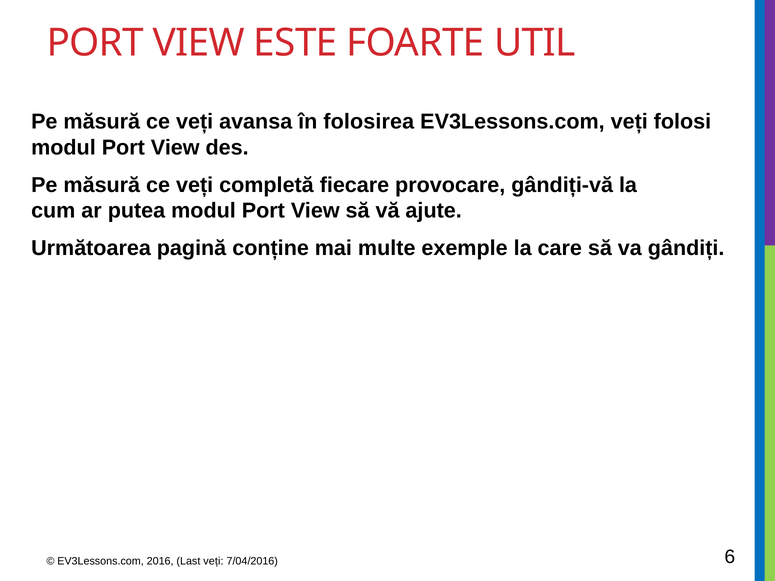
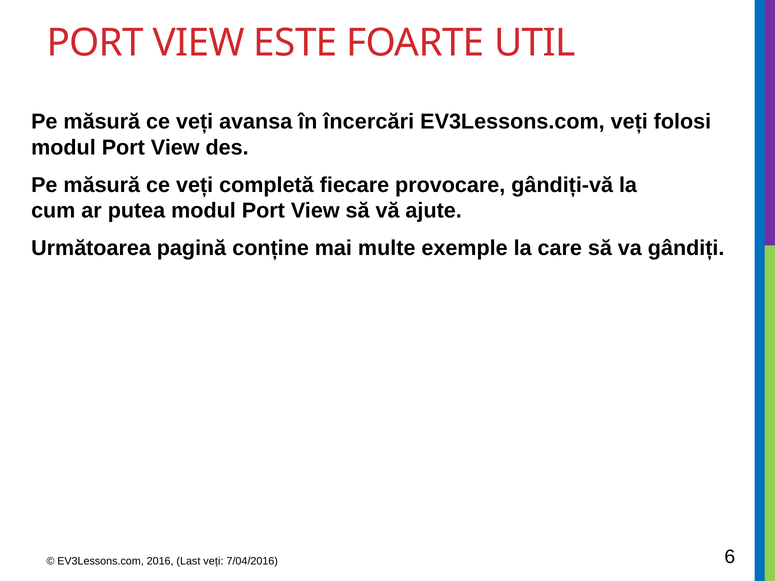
folosirea: folosirea -> încercări
